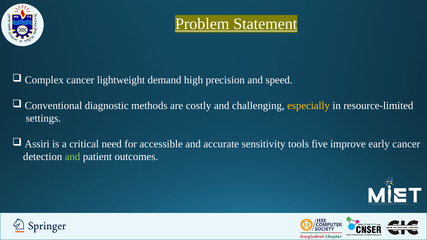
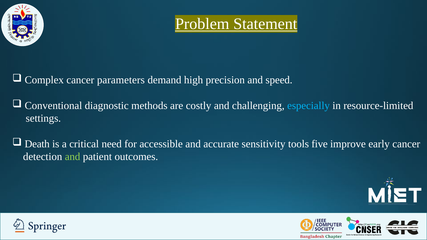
lightweight: lightweight -> parameters
especially colour: yellow -> light blue
Assiri: Assiri -> Death
